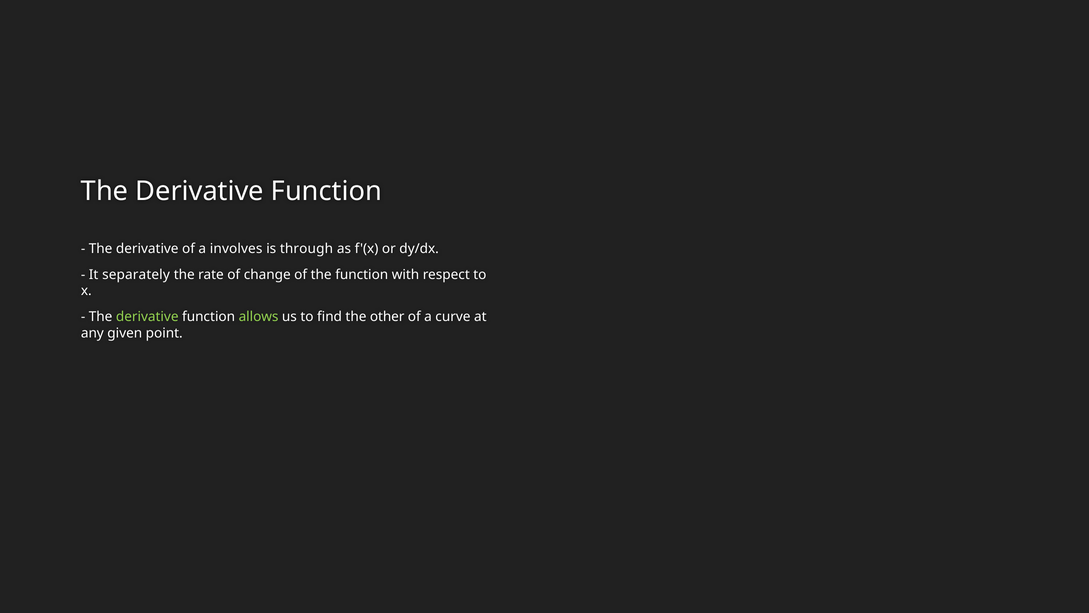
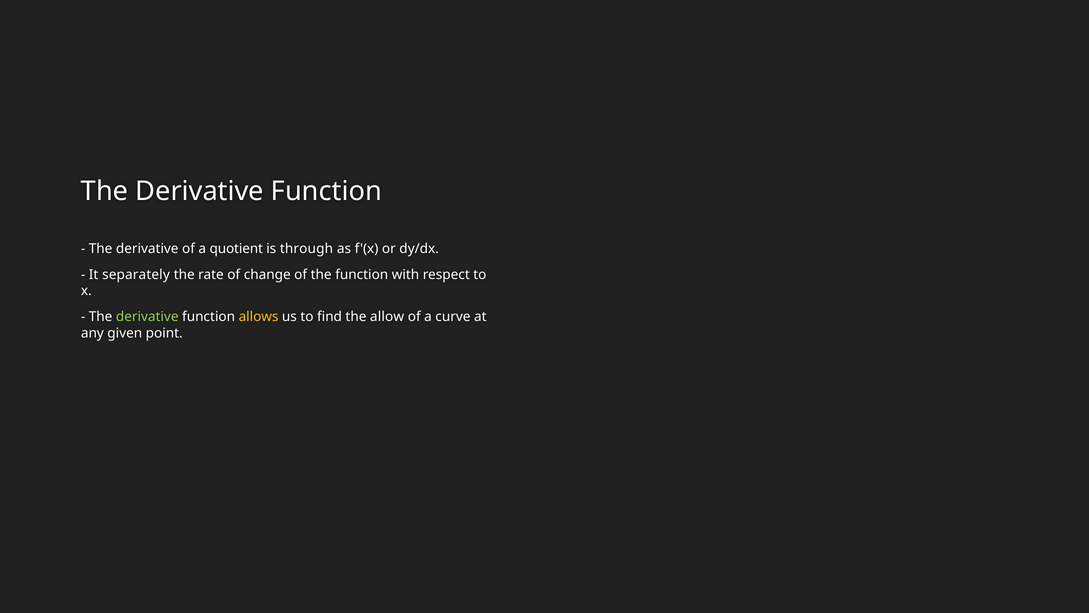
involves: involves -> quotient
allows colour: light green -> yellow
other: other -> allow
